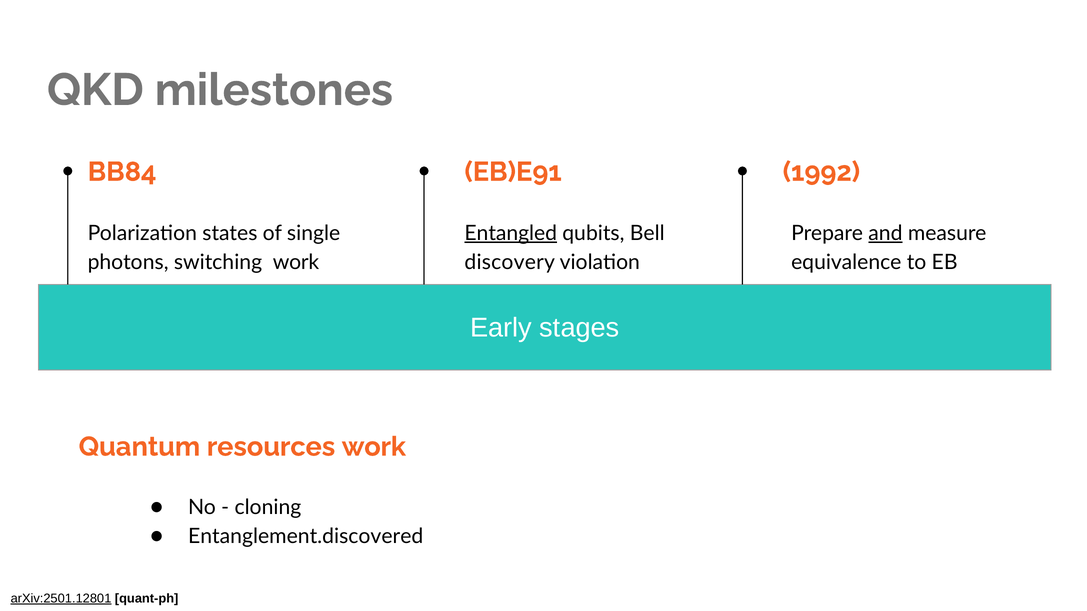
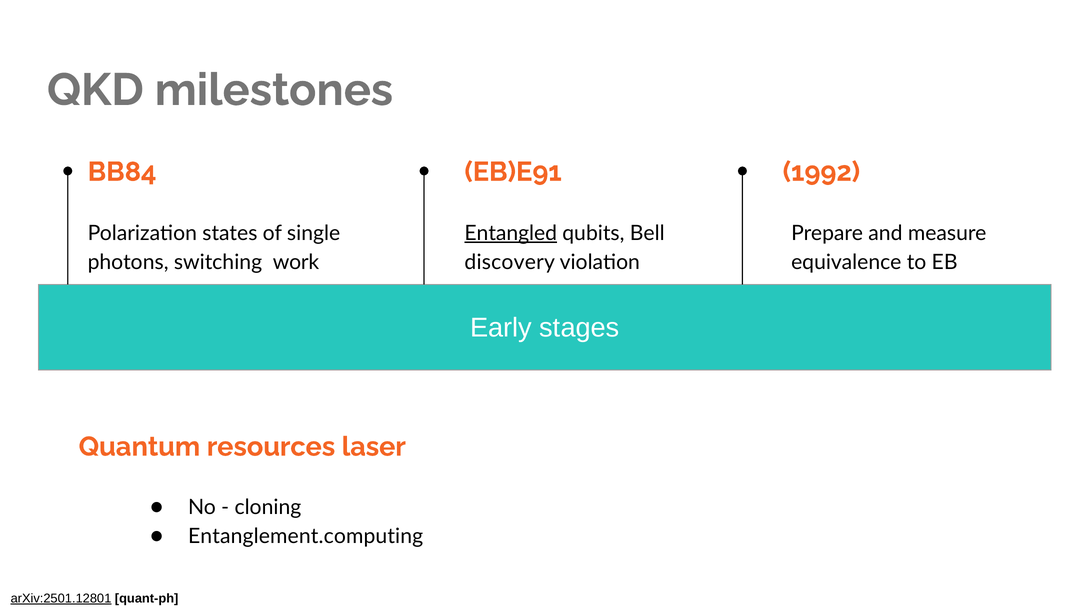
and underline: present -> none
resources work: work -> laser
Entanglement.discovered: Entanglement.discovered -> Entanglement.computing
